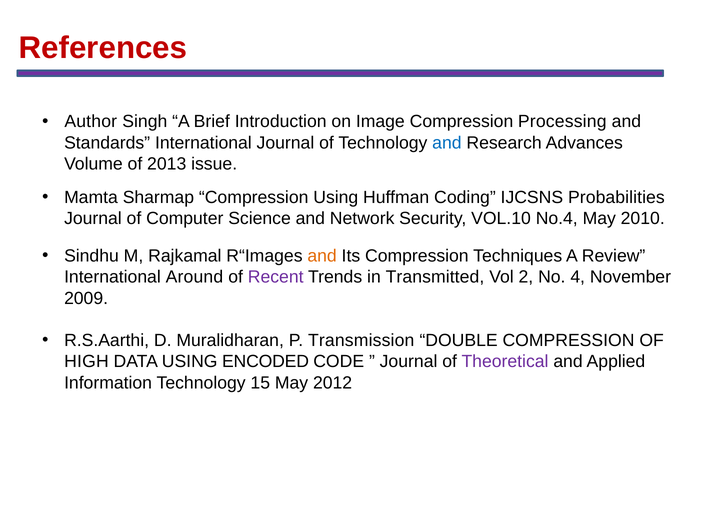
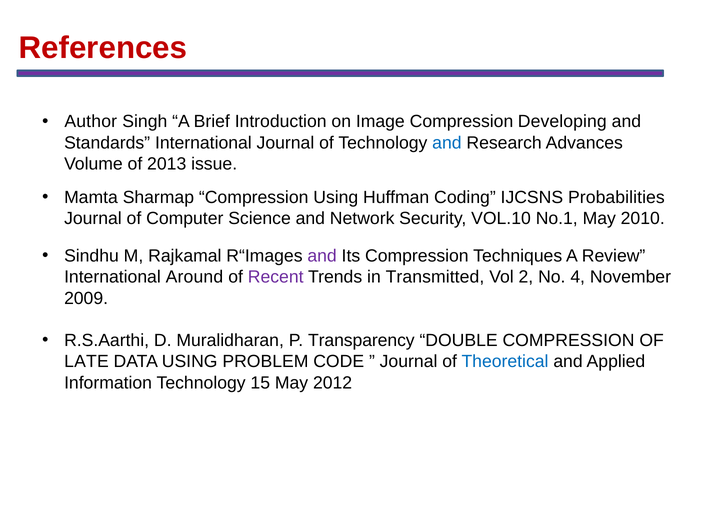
Processing: Processing -> Developing
No.4: No.4 -> No.1
and at (322, 256) colour: orange -> purple
Transmission: Transmission -> Transparency
HIGH: HIGH -> LATE
ENCODED: ENCODED -> PROBLEM
Theoretical colour: purple -> blue
